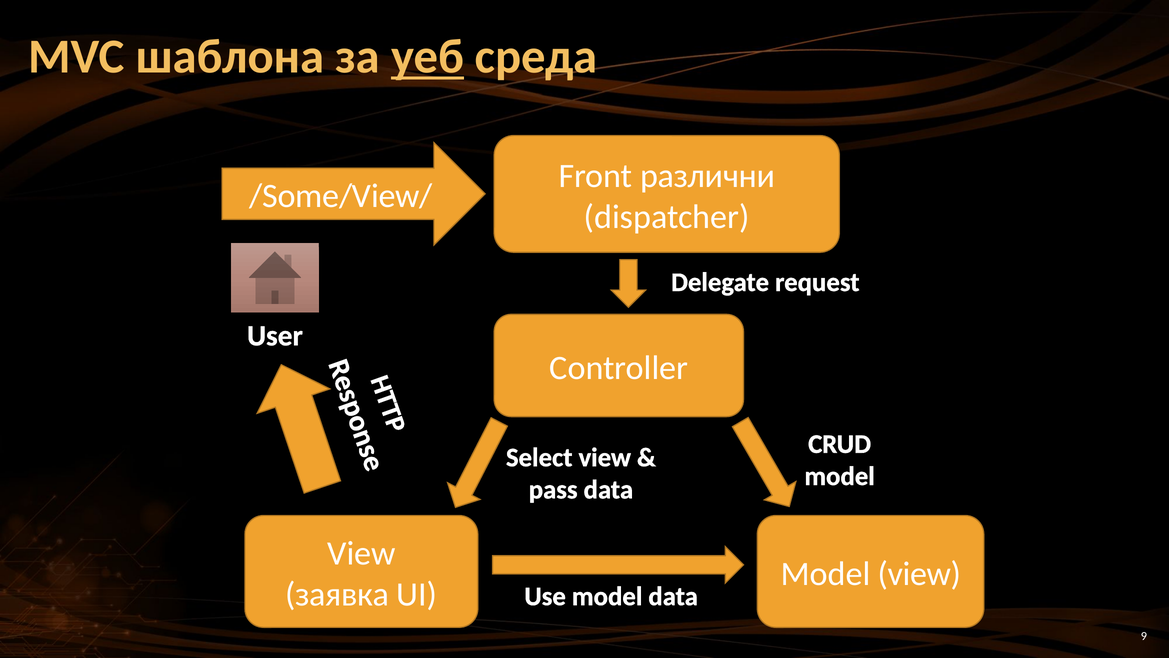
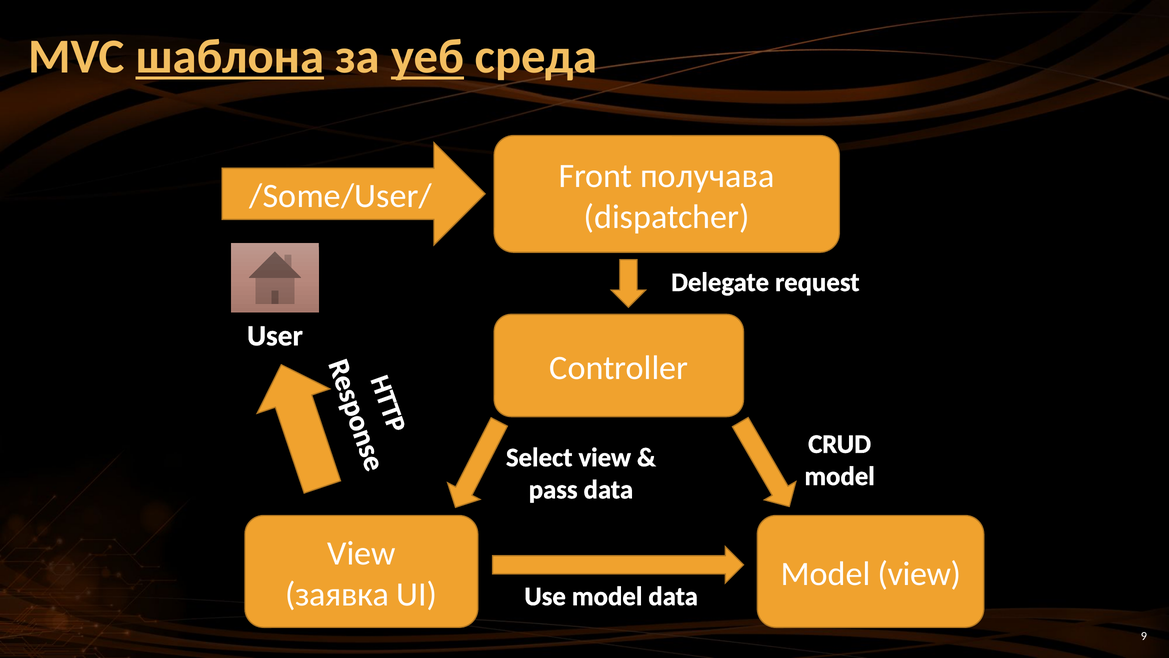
шаблона underline: none -> present
различни: различни -> получава
/Some/View/: /Some/View/ -> /Some/User/
